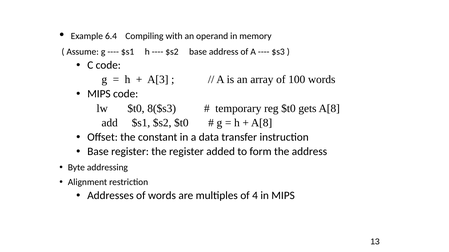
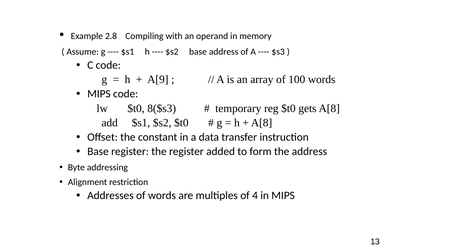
6.4: 6.4 -> 2.8
A[3: A[3 -> A[9
